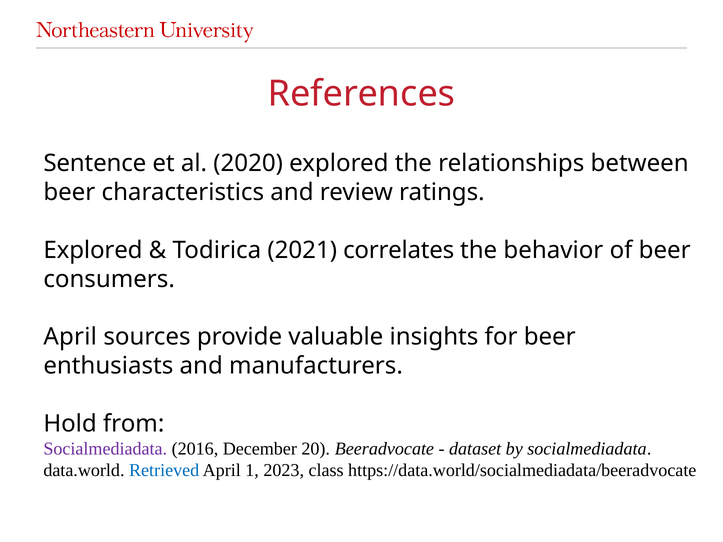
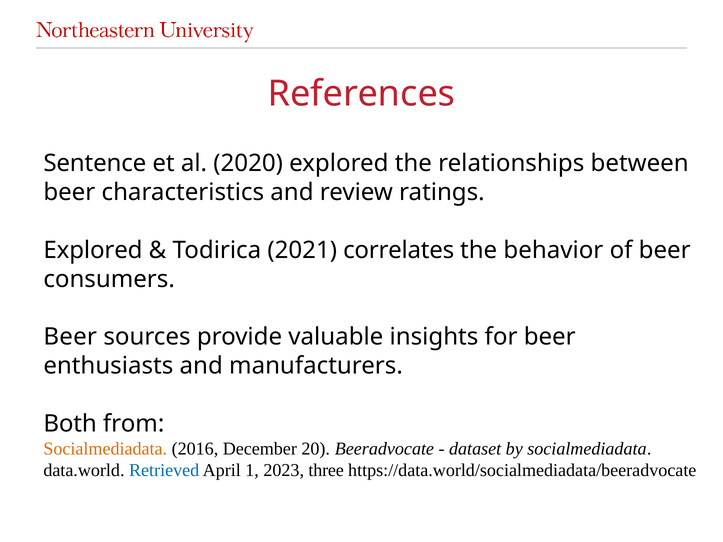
April at (70, 337): April -> Beer
Hold: Hold -> Both
Socialmediadata at (105, 449) colour: purple -> orange
class: class -> three
